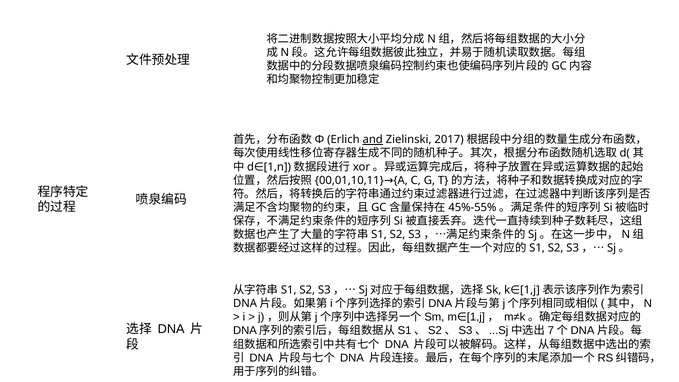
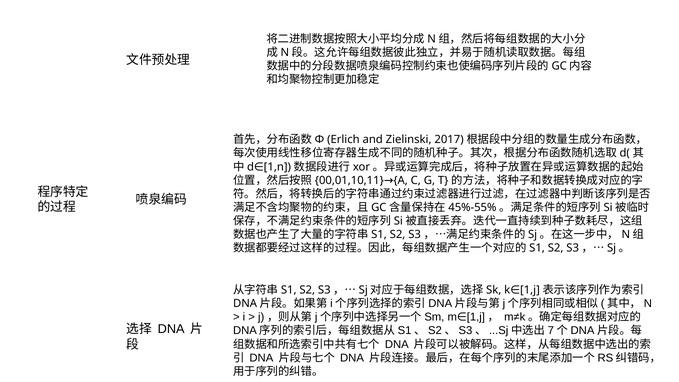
and underline: present -> none
